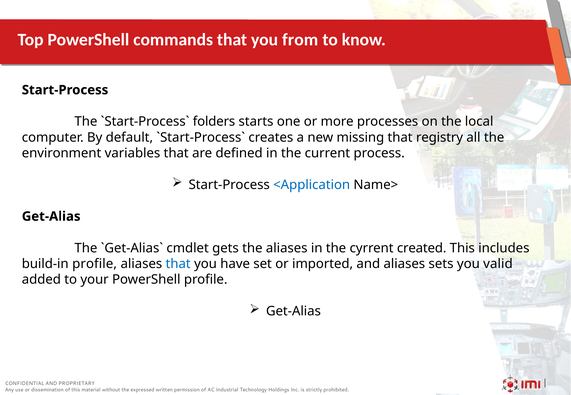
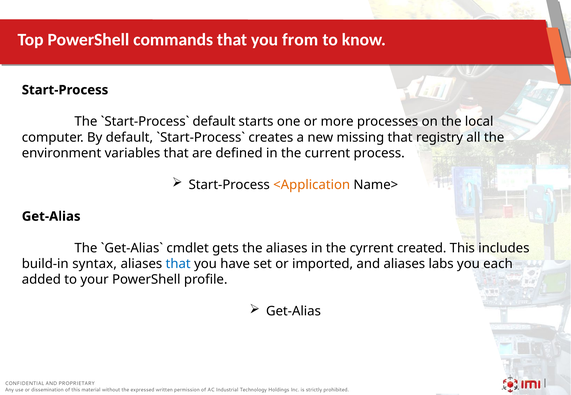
folders at (214, 122): folders -> default
<Application colour: blue -> orange
build-in profile: profile -> syntax
sets: sets -> labs
valid: valid -> each
